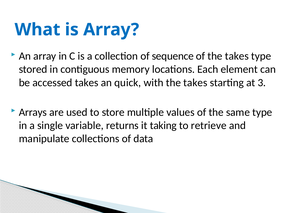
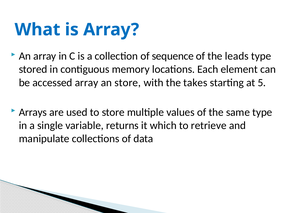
of the takes: takes -> leads
accessed takes: takes -> array
an quick: quick -> store
3: 3 -> 5
taking: taking -> which
